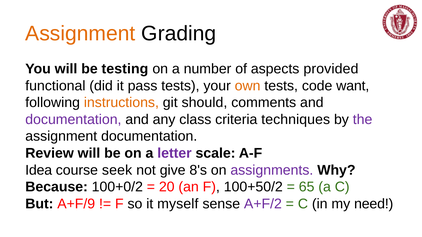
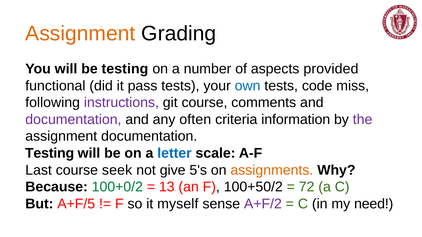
own colour: orange -> blue
want: want -> miss
instructions colour: orange -> purple
git should: should -> course
class: class -> often
techniques: techniques -> information
Review at (50, 153): Review -> Testing
letter colour: purple -> blue
Idea: Idea -> Last
8's: 8's -> 5's
assignments colour: purple -> orange
100+0/2 colour: black -> green
20: 20 -> 13
65: 65 -> 72
A+F/9: A+F/9 -> A+F/5
